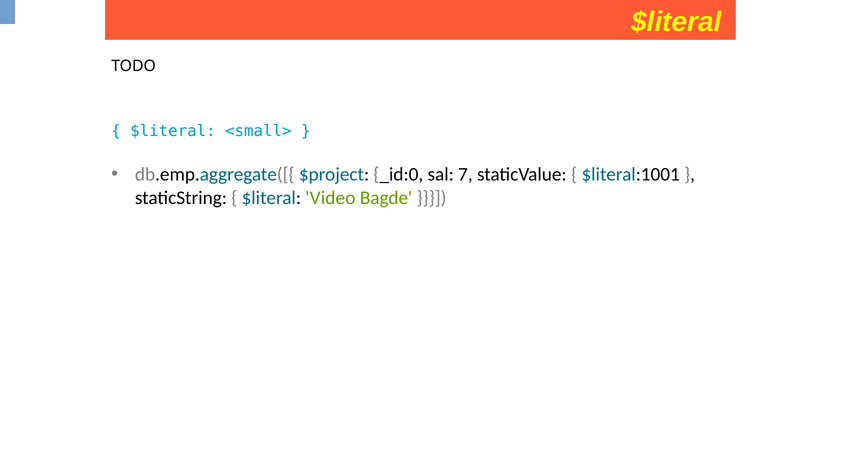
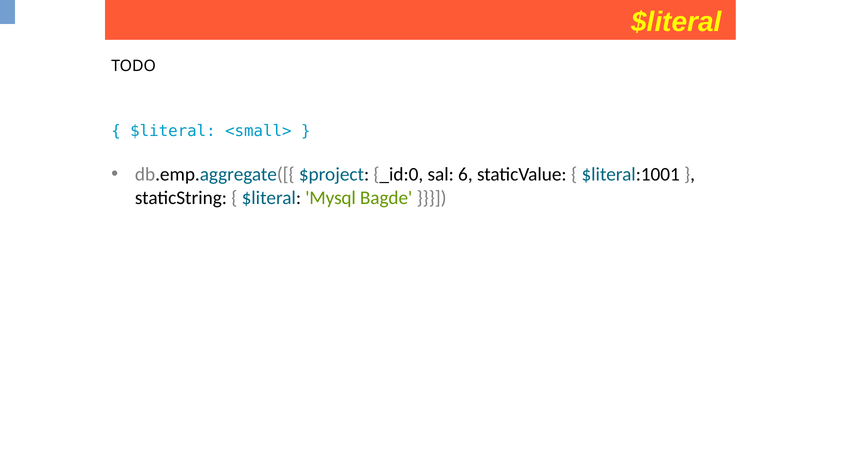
7: 7 -> 6
Video: Video -> Mysql
